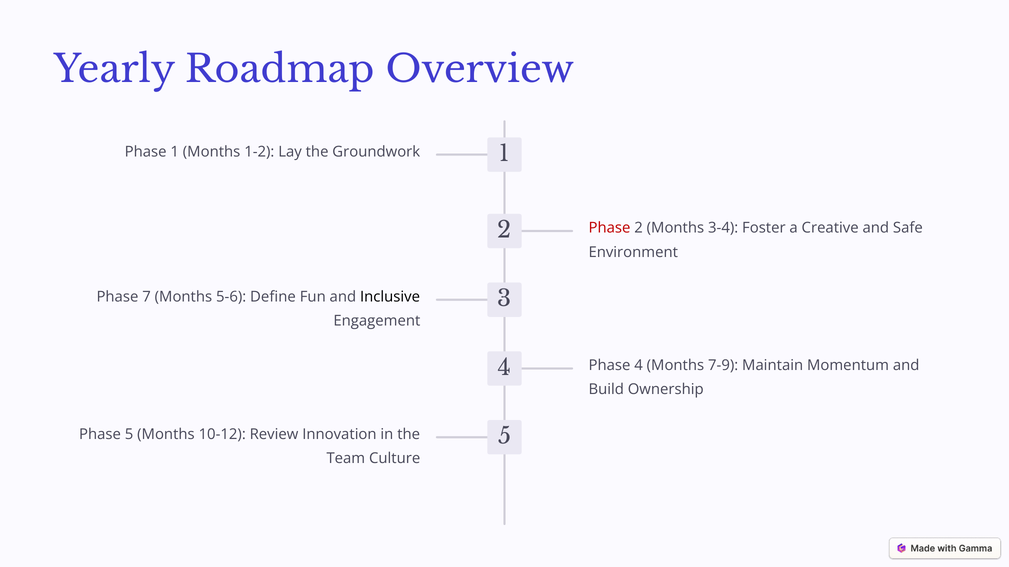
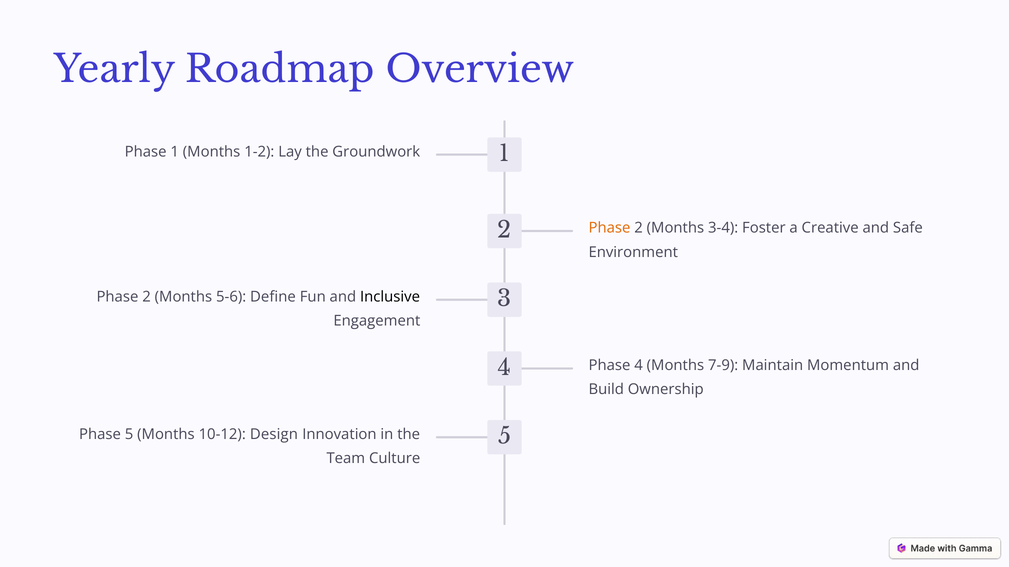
Phase at (609, 228) colour: red -> orange
7 at (147, 297): 7 -> 2
Review: Review -> Design
